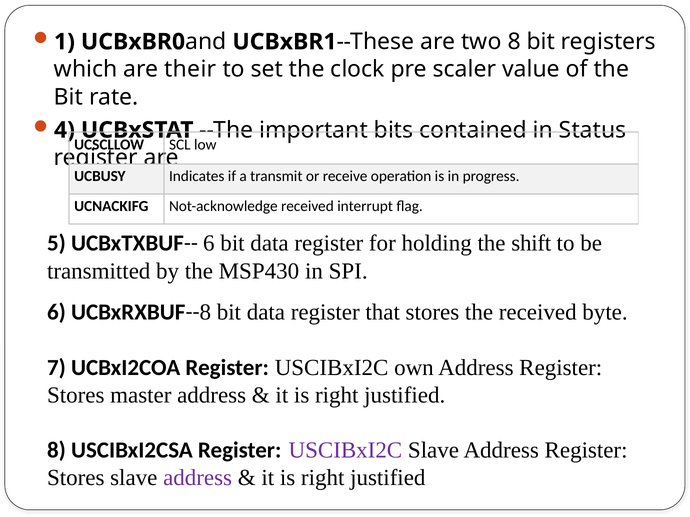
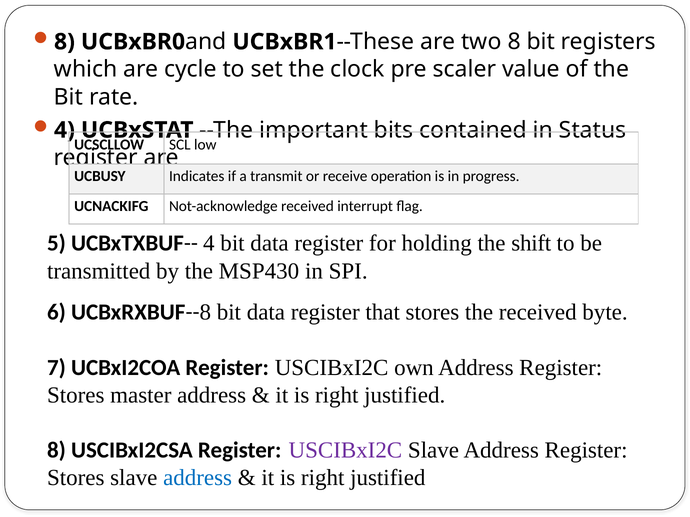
1 at (64, 42): 1 -> 8
their: their -> cycle
UCBxTXBUF-- 6: 6 -> 4
address at (198, 478) colour: purple -> blue
